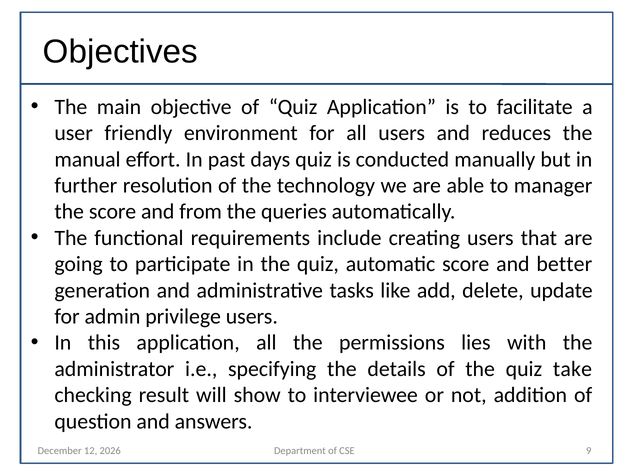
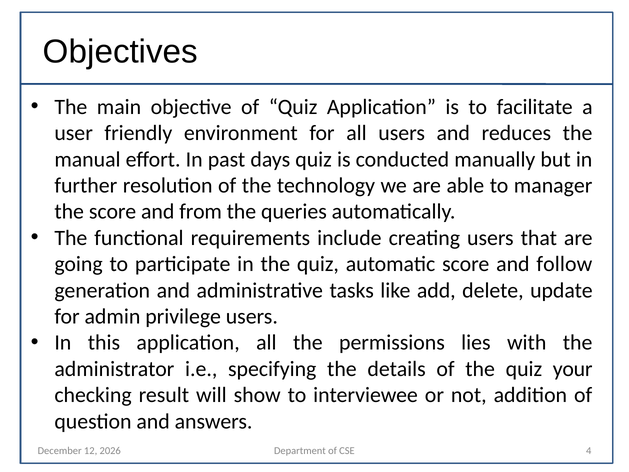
better: better -> follow
take: take -> your
9: 9 -> 4
